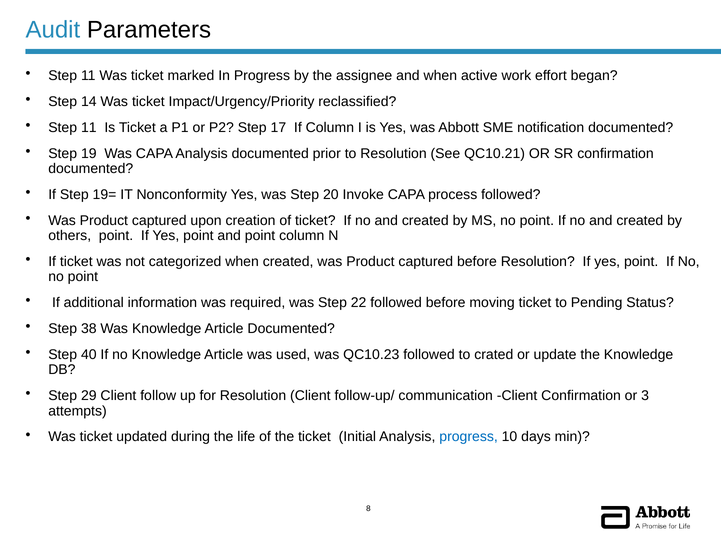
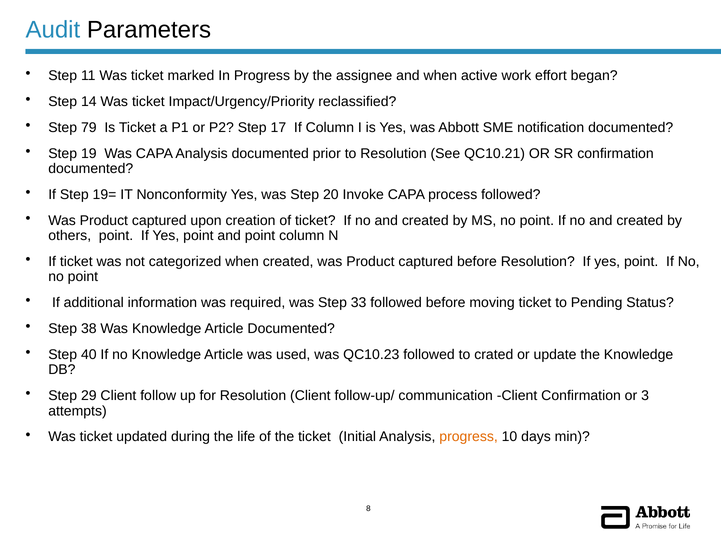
11 at (89, 127): 11 -> 79
22: 22 -> 33
progress at (469, 437) colour: blue -> orange
